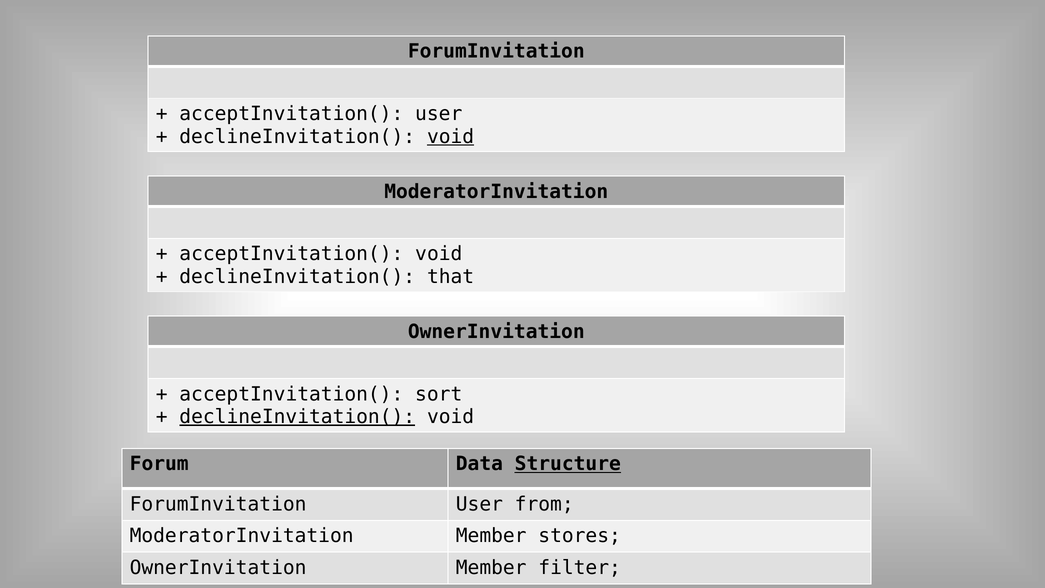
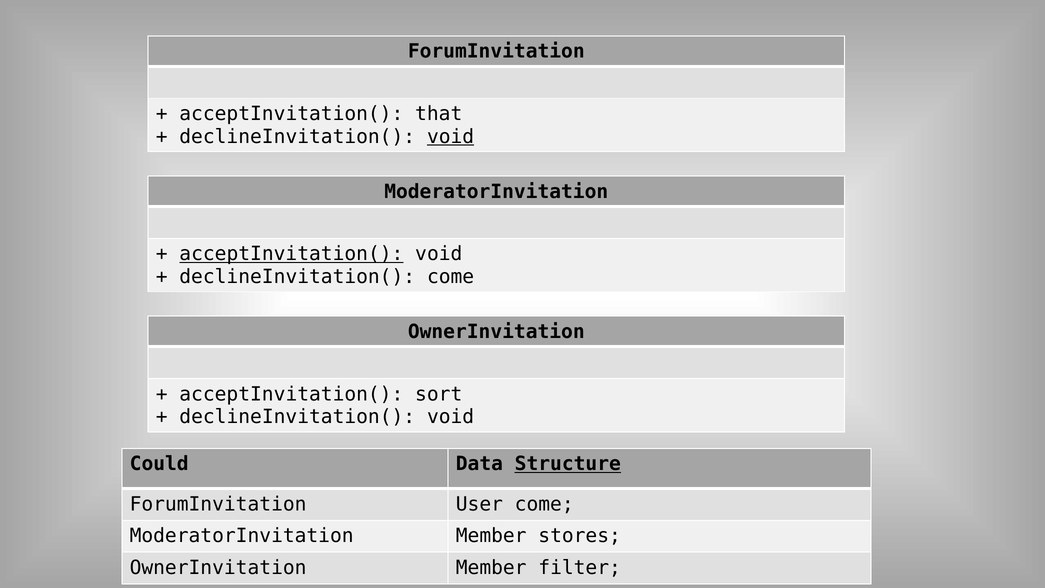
acceptInvitation( user: user -> that
acceptInvitation( at (291, 254) underline: none -> present
declineInvitation( that: that -> come
declineInvitation( at (297, 417) underline: present -> none
Forum: Forum -> Could
User from: from -> come
